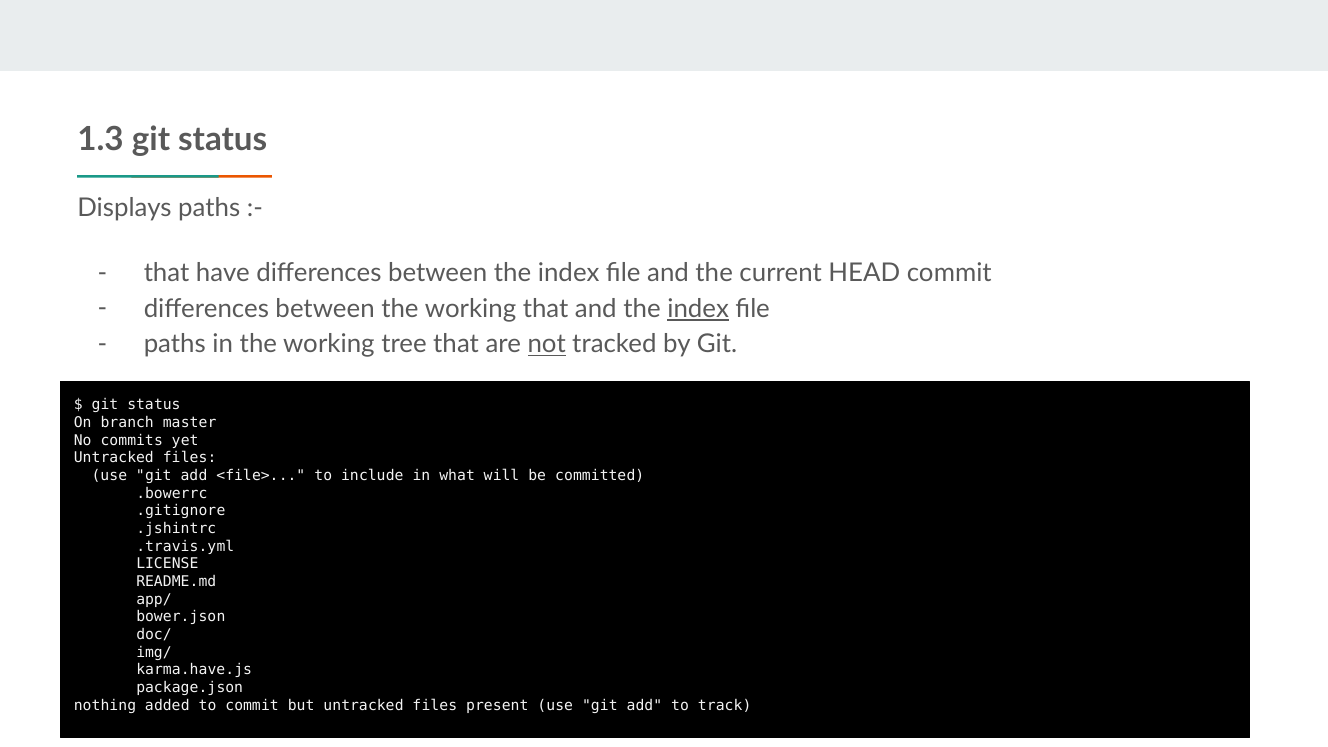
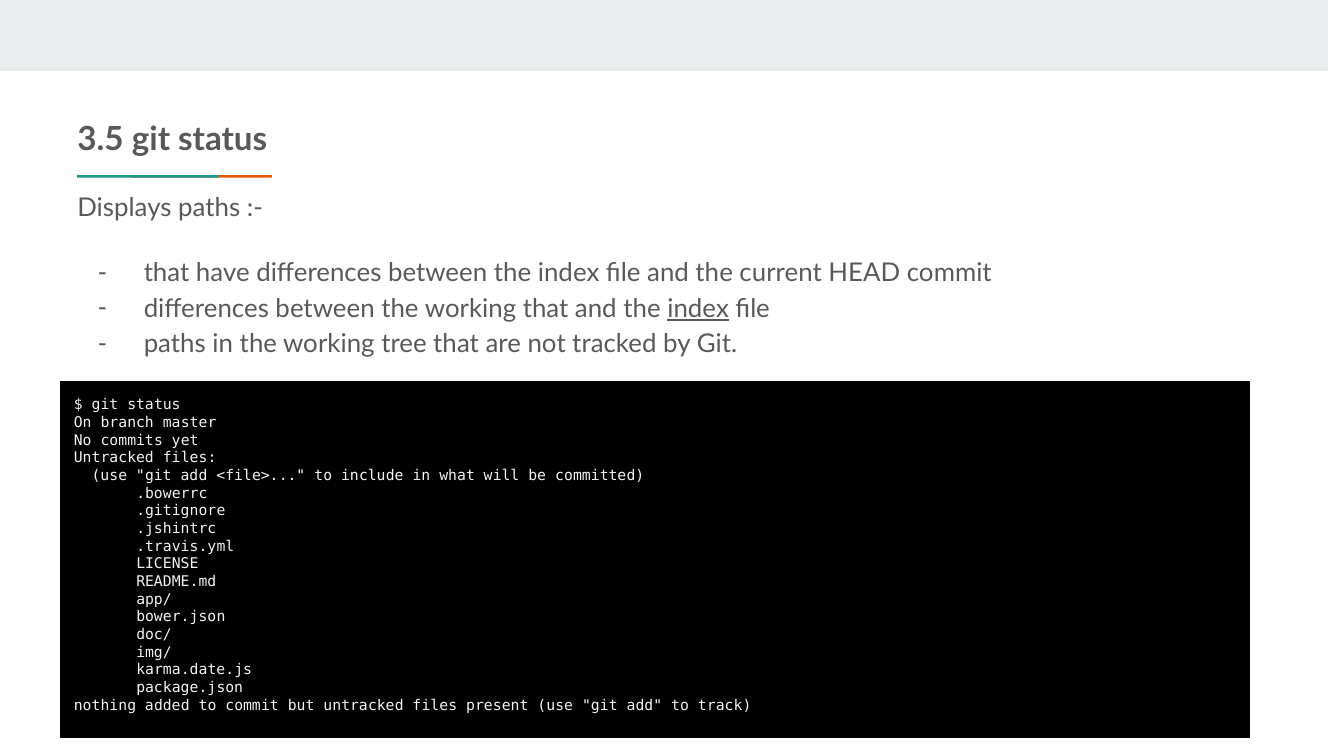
1.3: 1.3 -> 3.5
not underline: present -> none
karma.have.js: karma.have.js -> karma.date.js
